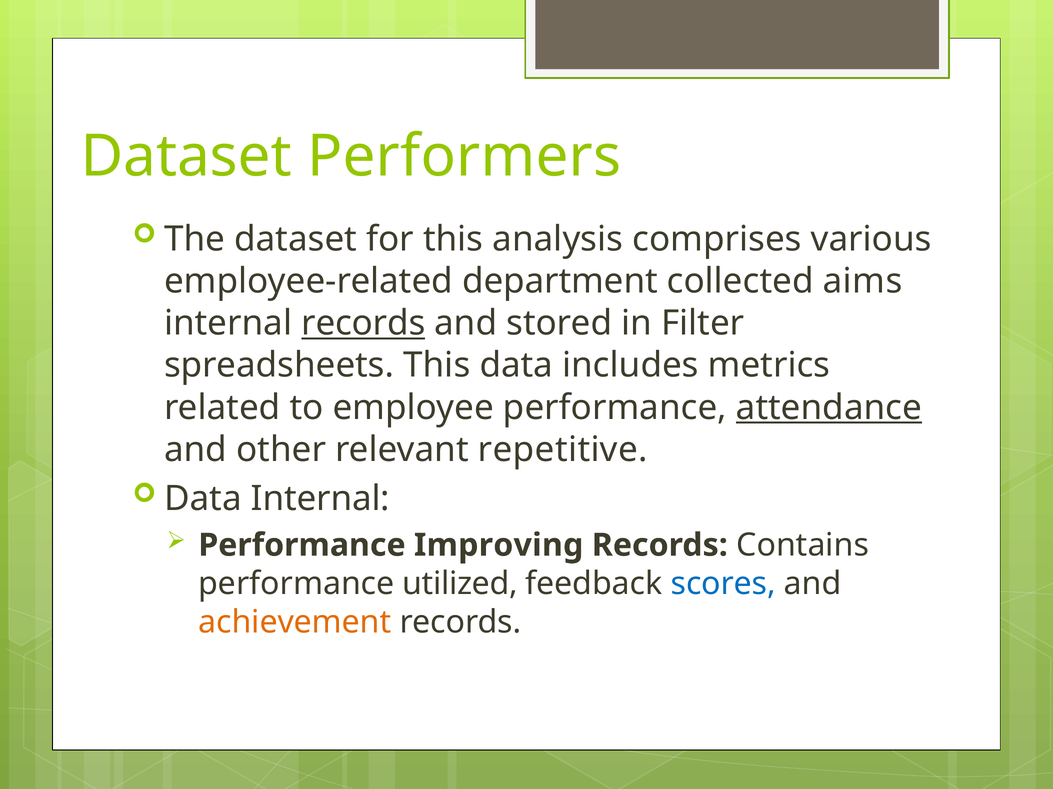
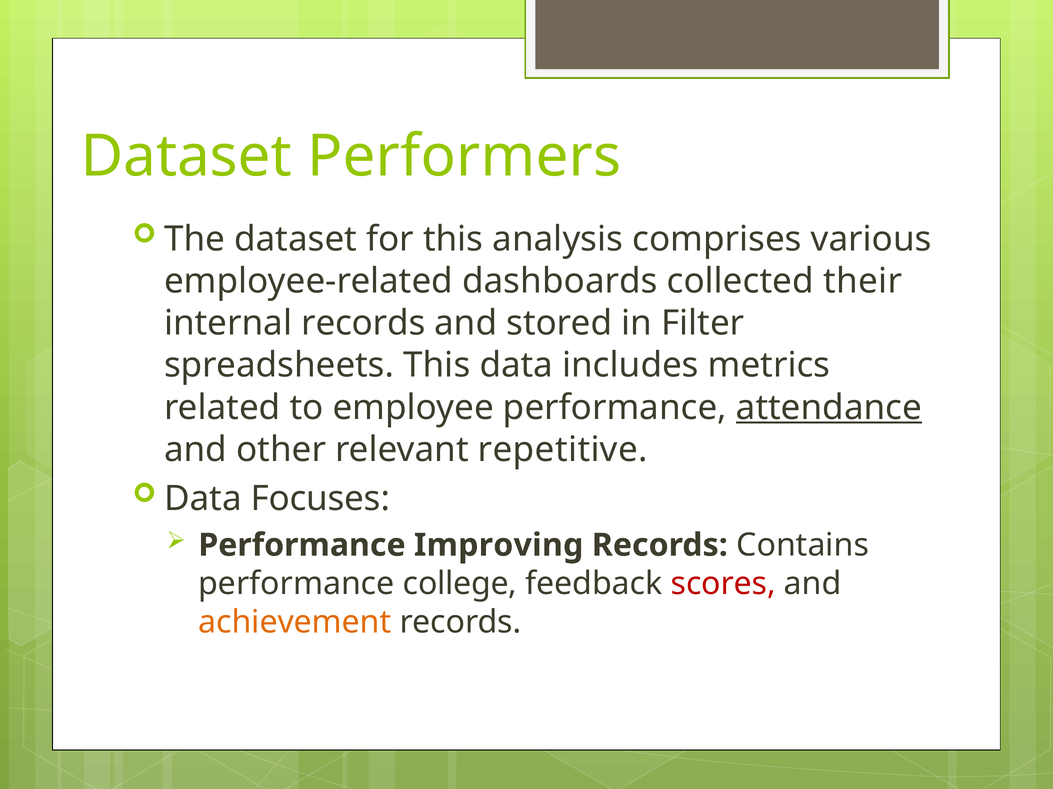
department: department -> dashboards
aims: aims -> their
records at (363, 324) underline: present -> none
Data Internal: Internal -> Focuses
utilized: utilized -> college
scores colour: blue -> red
